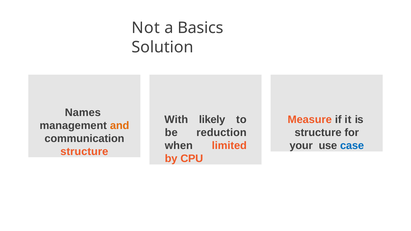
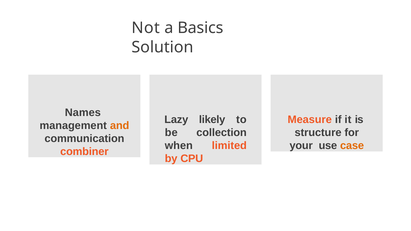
With: With -> Lazy
reduction: reduction -> collection
case colour: blue -> orange
structure at (84, 152): structure -> combiner
